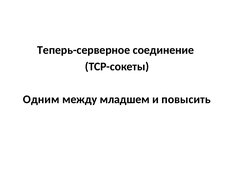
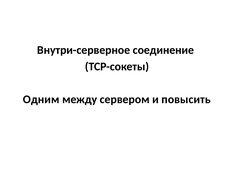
Теперь-серверное: Теперь-серверное -> Внутри-серверное
младшем: младшем -> сервером
